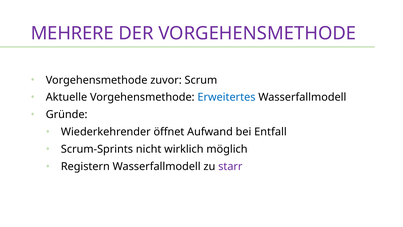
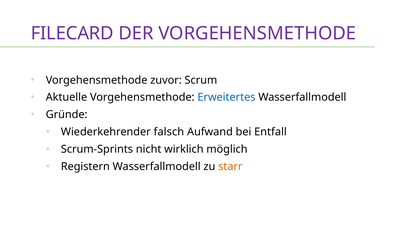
MEHRERE: MEHRERE -> FILECARD
öffnet: öffnet -> falsch
starr colour: purple -> orange
